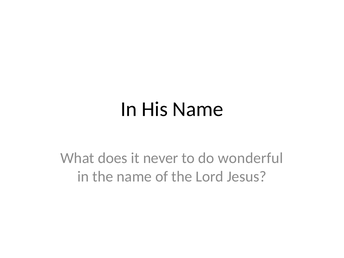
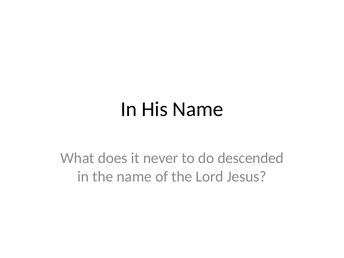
wonderful: wonderful -> descended
